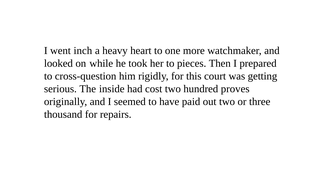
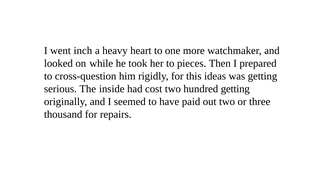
court: court -> ideas
hundred proves: proves -> getting
